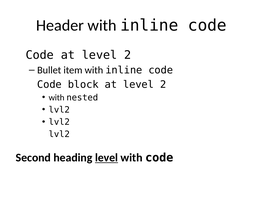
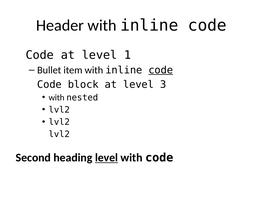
Code at level 2: 2 -> 1
code at (161, 70) underline: none -> present
block at level 2: 2 -> 3
